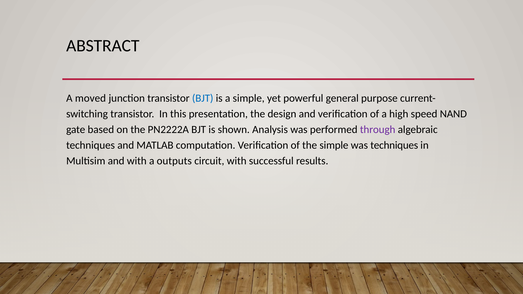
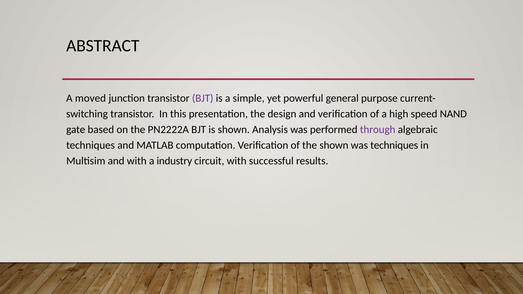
BJT at (203, 98) colour: blue -> purple
the simple: simple -> shown
outputs: outputs -> industry
